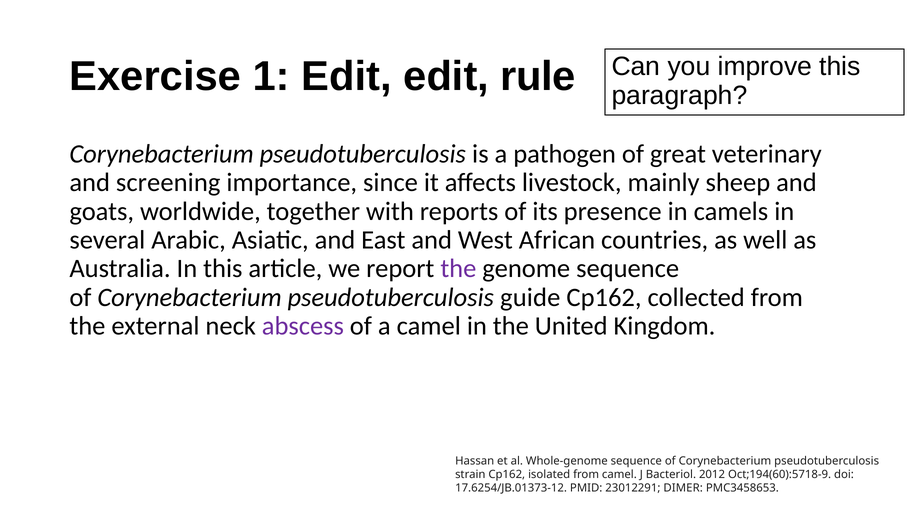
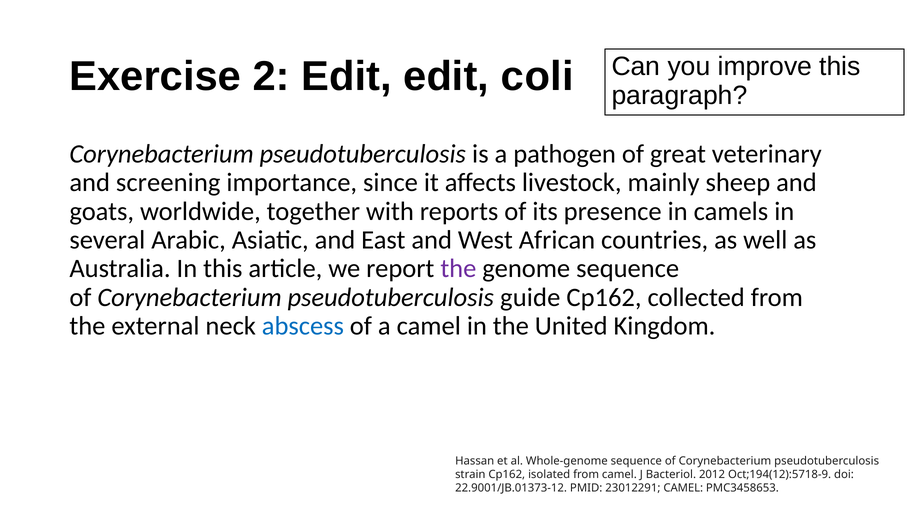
1: 1 -> 2
rule: rule -> coli
abscess colour: purple -> blue
Oct;194(60):5718-9: Oct;194(60):5718-9 -> Oct;194(12):5718-9
17.6254/JB.01373-12: 17.6254/JB.01373-12 -> 22.9001/JB.01373-12
23012291 DIMER: DIMER -> CAMEL
